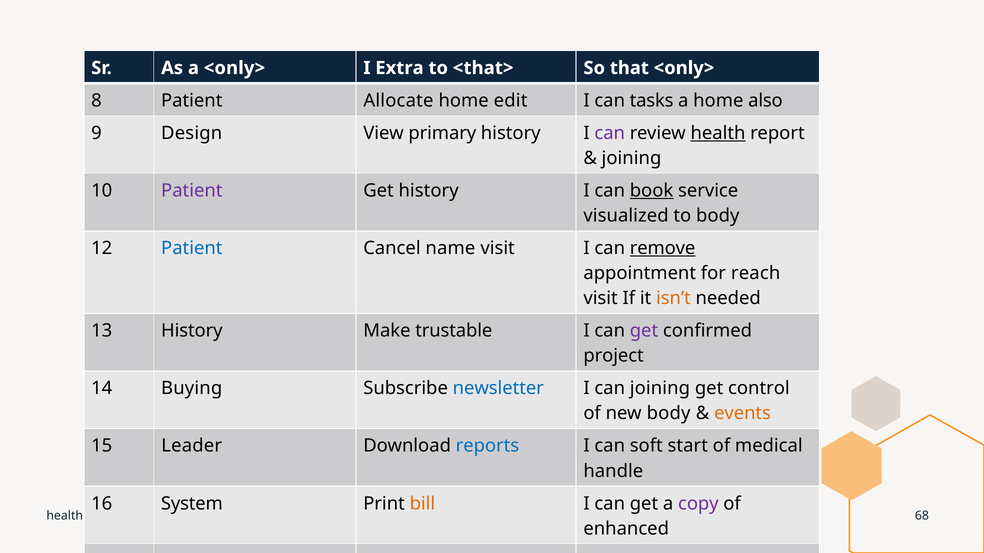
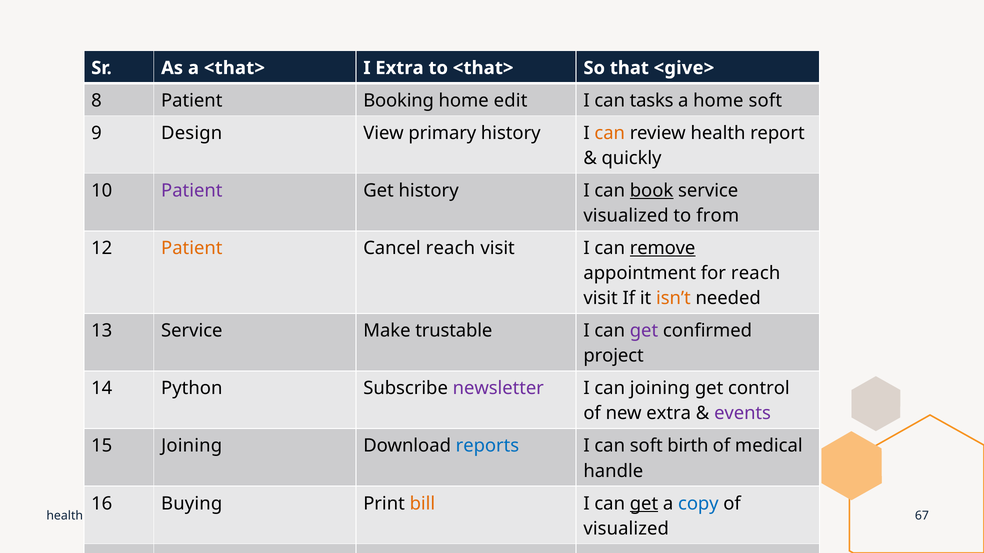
a <only>: <only> -> <that>
that <only>: <only> -> <give>
Allocate: Allocate -> Booking
home also: also -> soft
can at (610, 133) colour: purple -> orange
health underline: present -> none
joining at (631, 158): joining -> quickly
to body: body -> from
Patient at (192, 248) colour: blue -> orange
Cancel name: name -> reach
13 History: History -> Service
Buying: Buying -> Python
newsletter colour: blue -> purple
new body: body -> extra
events colour: orange -> purple
15 Leader: Leader -> Joining
start: start -> birth
System: System -> Buying
get at (644, 504) underline: none -> present
copy colour: purple -> blue
68: 68 -> 67
enhanced at (626, 529): enhanced -> visualized
